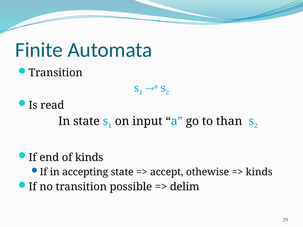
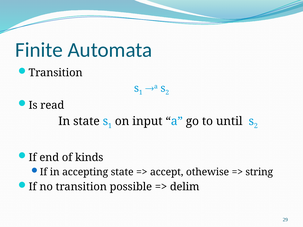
than: than -> until
kinds at (259, 172): kinds -> string
